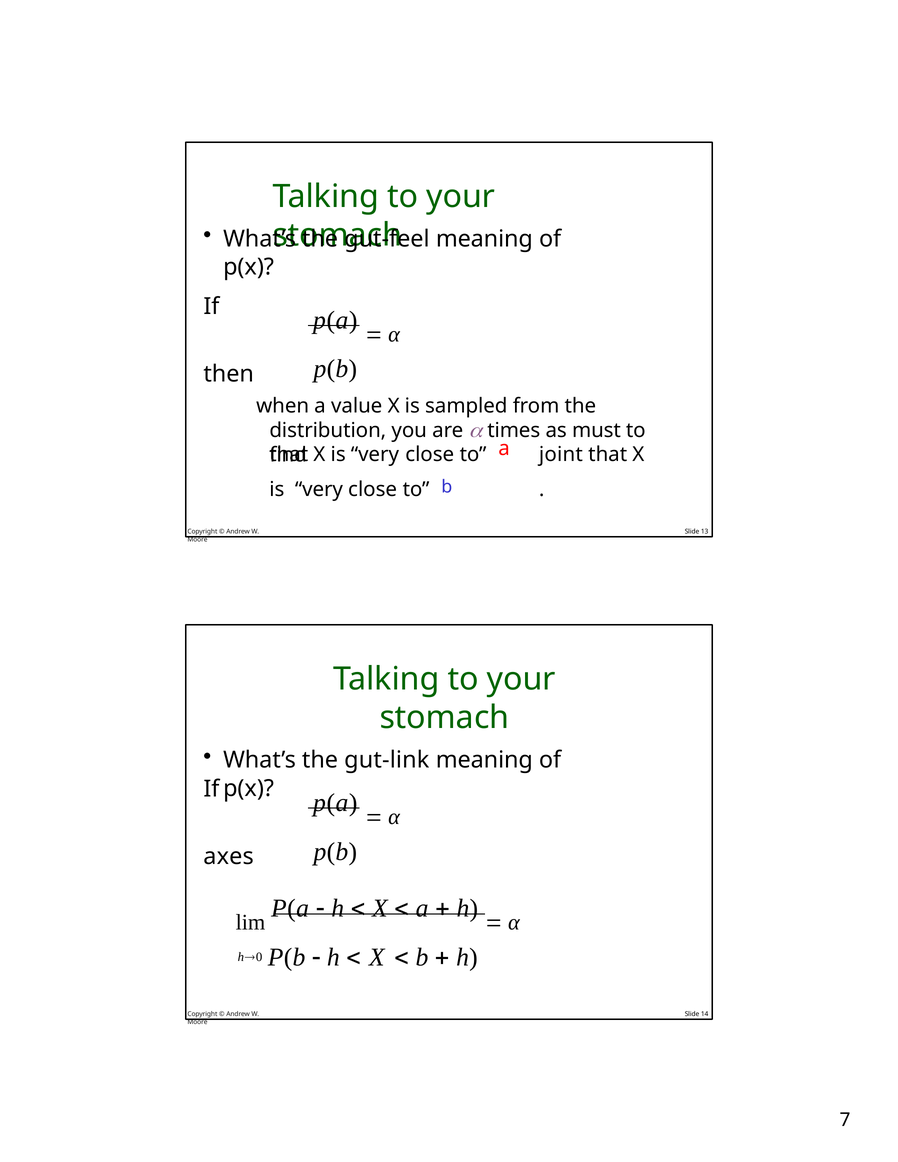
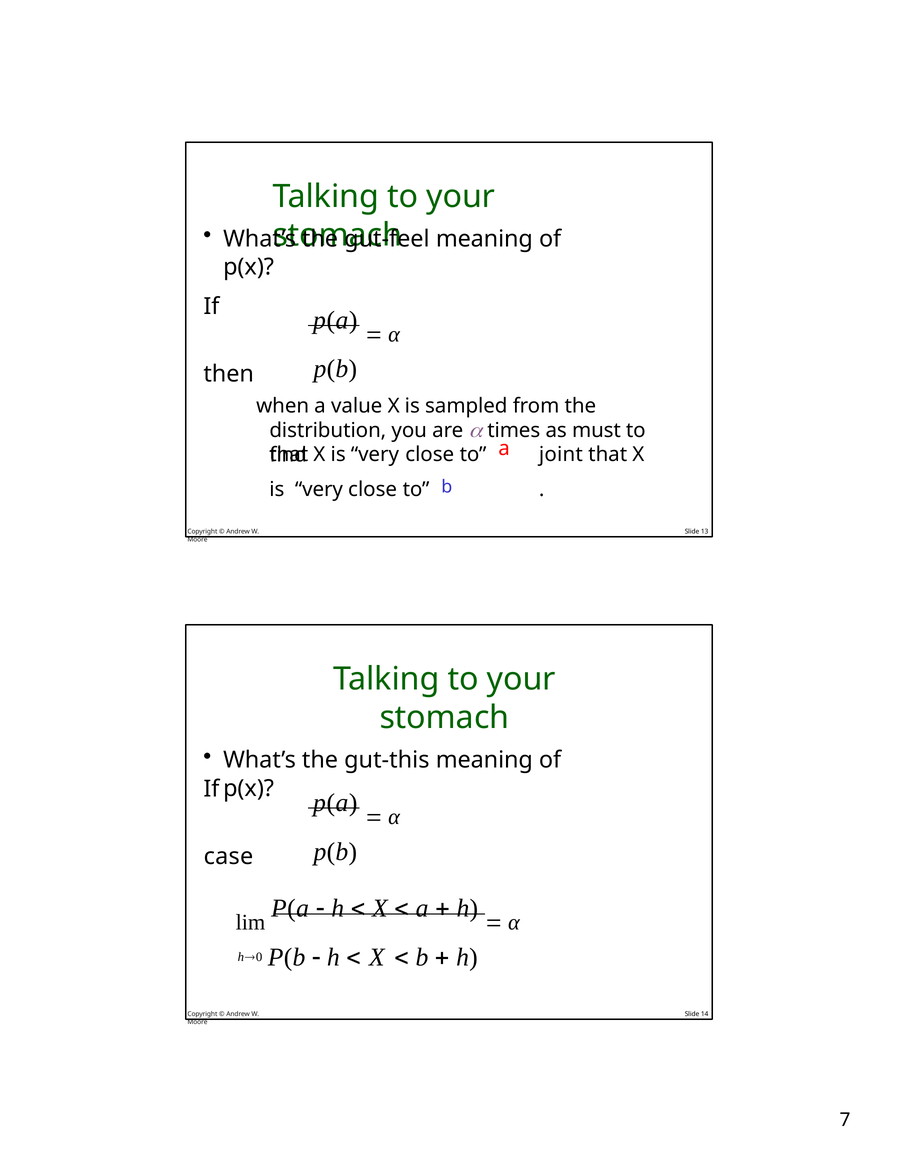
gut-link: gut-link -> gut-this
axes: axes -> case
